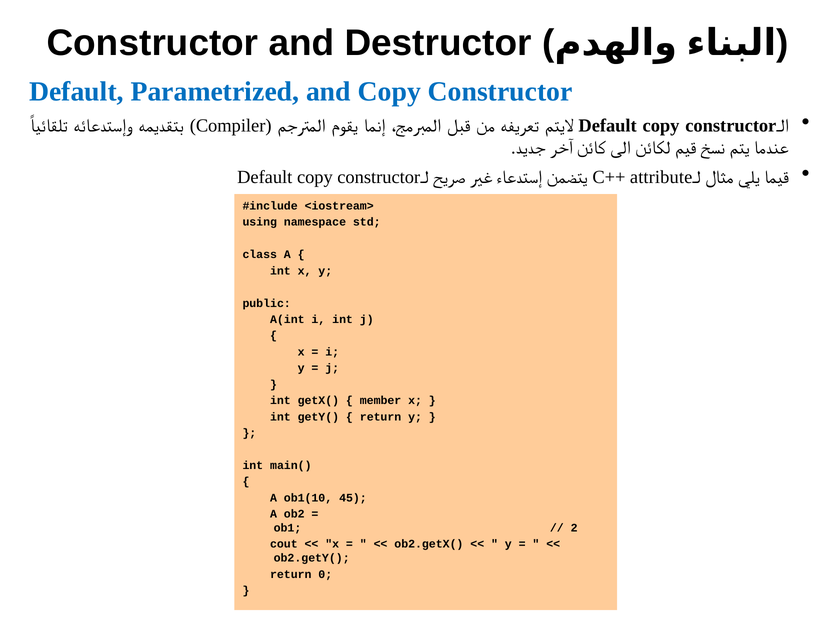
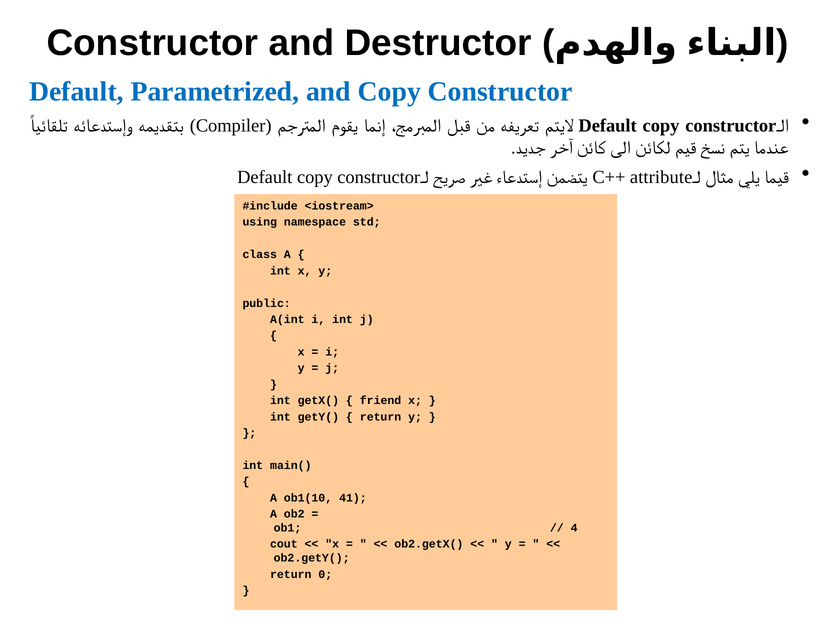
member: member -> friend
45: 45 -> 41
2: 2 -> 4
